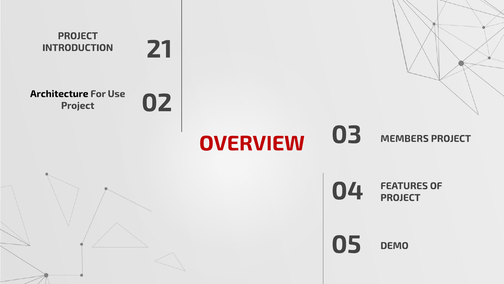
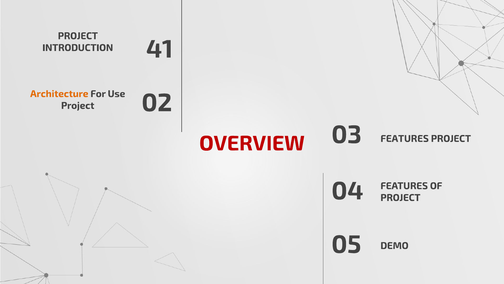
21: 21 -> 41
Architecture colour: black -> orange
MEMBERS at (405, 138): MEMBERS -> FEATURES
